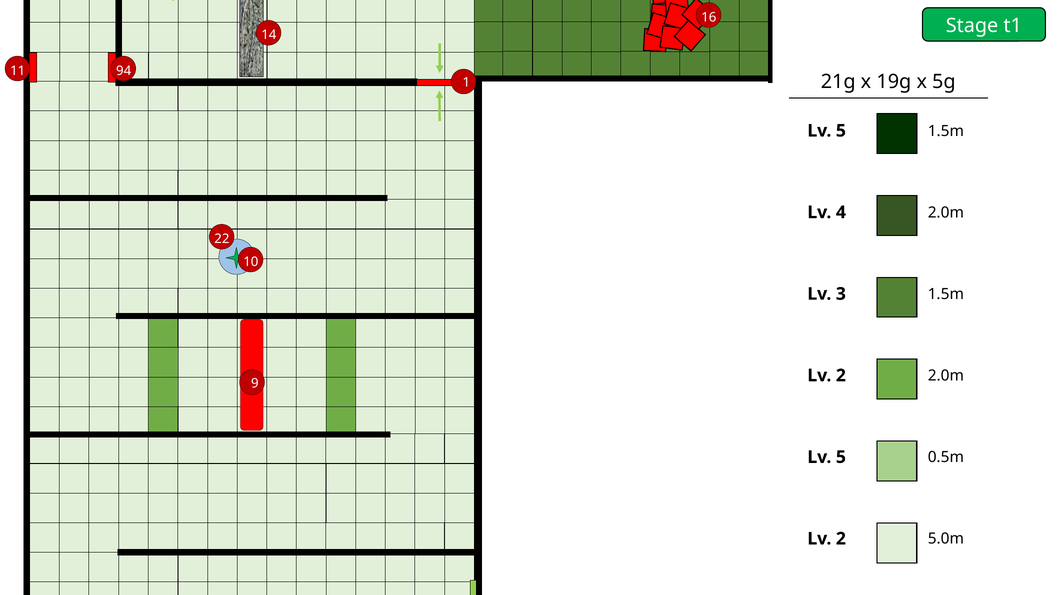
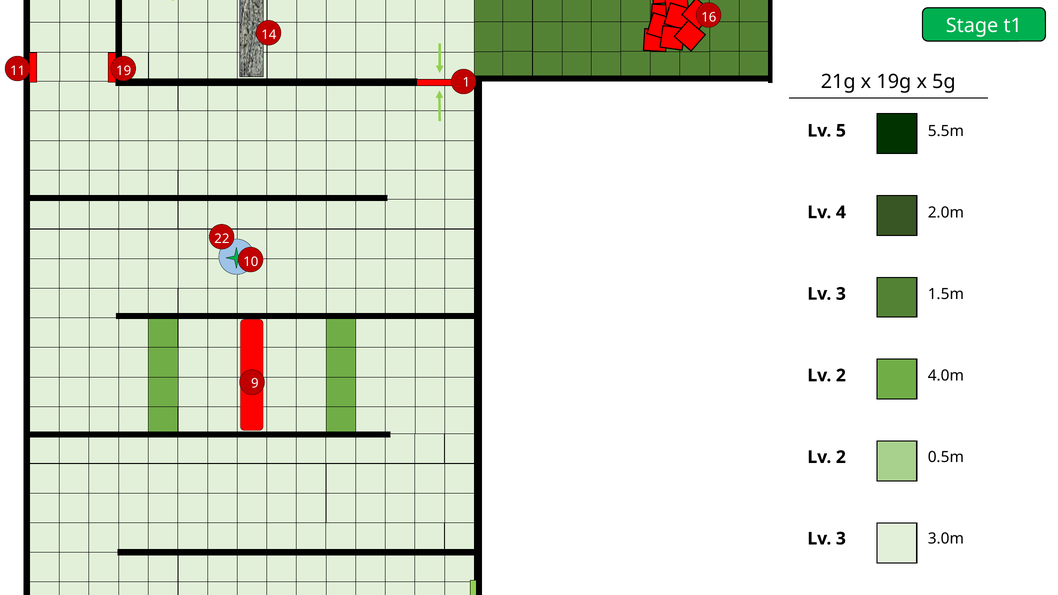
94: 94 -> 19
1.5m at (946, 131): 1.5m -> 5.5m
2.0m at (946, 376): 2.0m -> 4.0m
5 at (841, 457): 5 -> 2
5.0m: 5.0m -> 3.0m
2 at (841, 539): 2 -> 3
